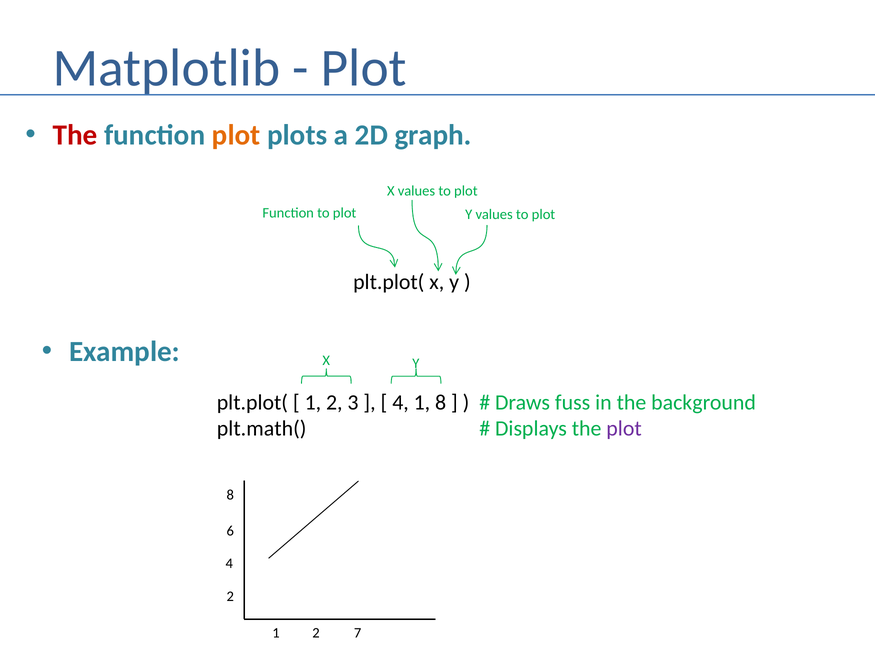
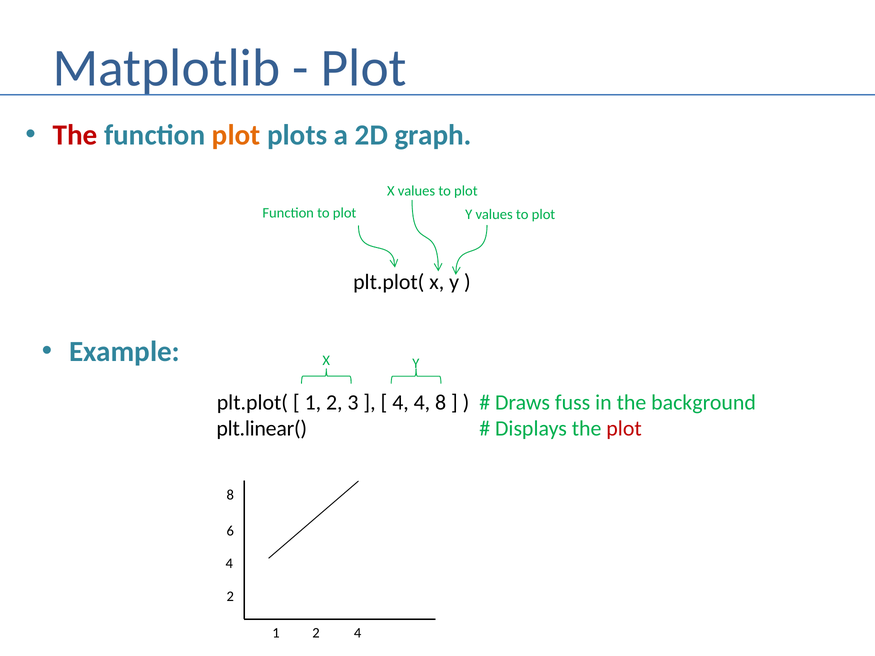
4 1: 1 -> 4
plt.math(: plt.math( -> plt.linear(
plot at (624, 429) colour: purple -> red
7 at (358, 633): 7 -> 4
